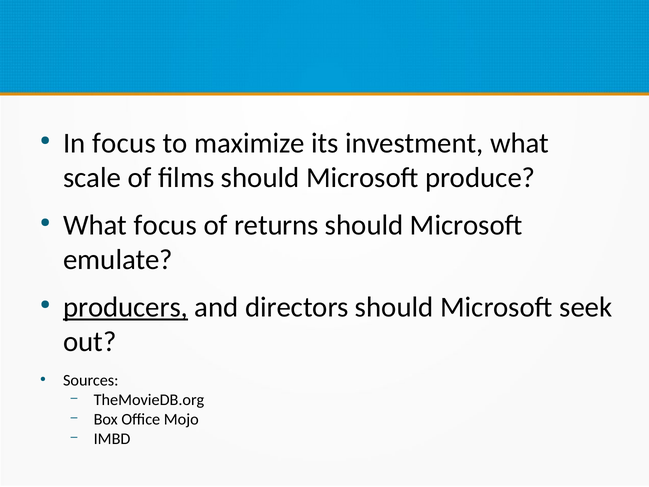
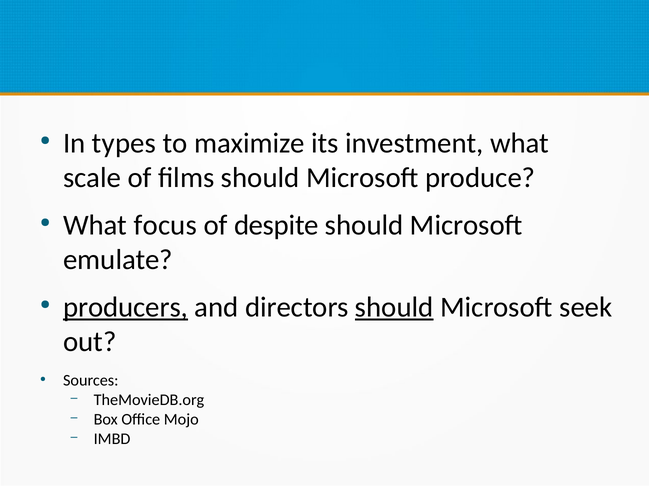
In focus: focus -> types
returns: returns -> despite
should at (394, 307) underline: none -> present
